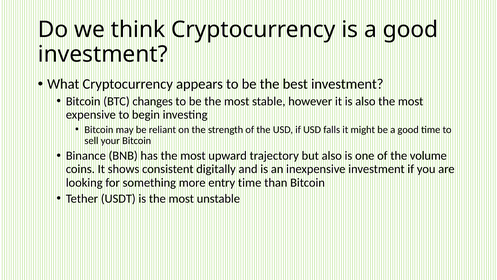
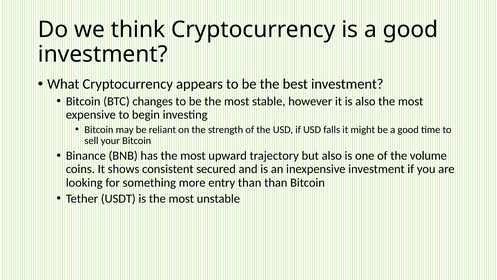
digitally: digitally -> secured
entry time: time -> than
